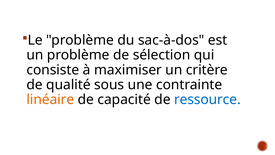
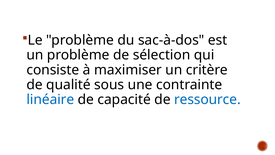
linéaire colour: orange -> blue
